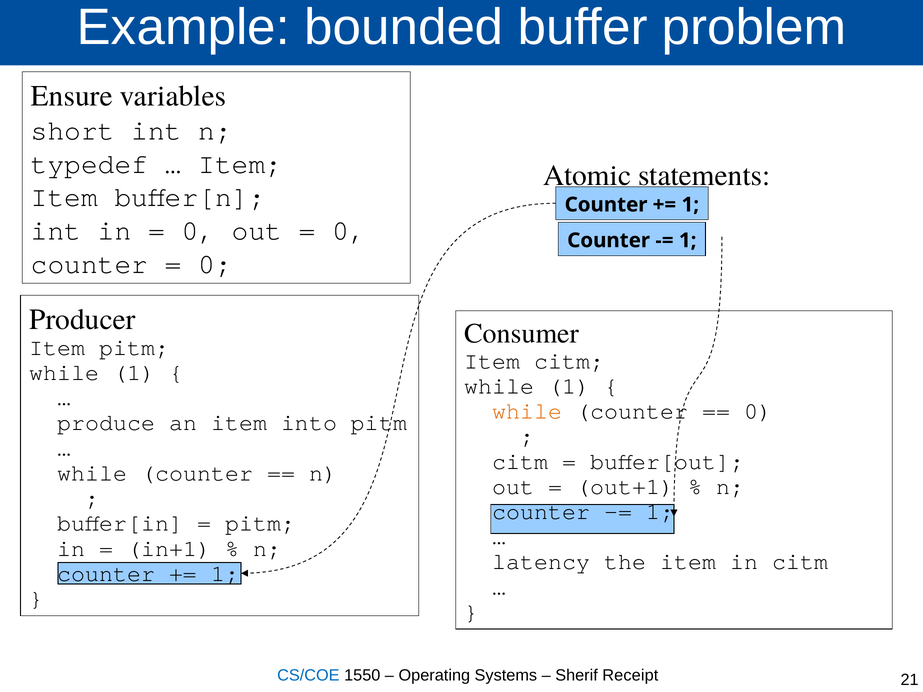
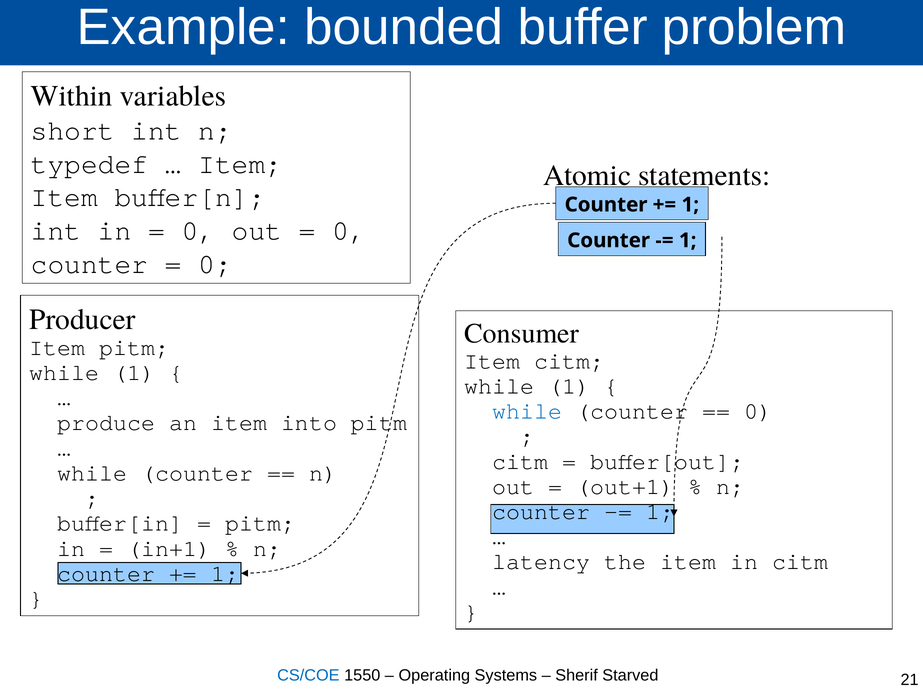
Ensure: Ensure -> Within
while at (527, 411) colour: orange -> blue
Receipt: Receipt -> Starved
